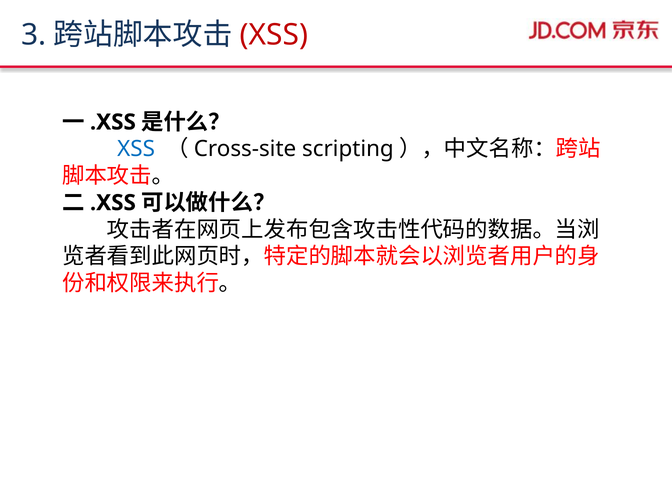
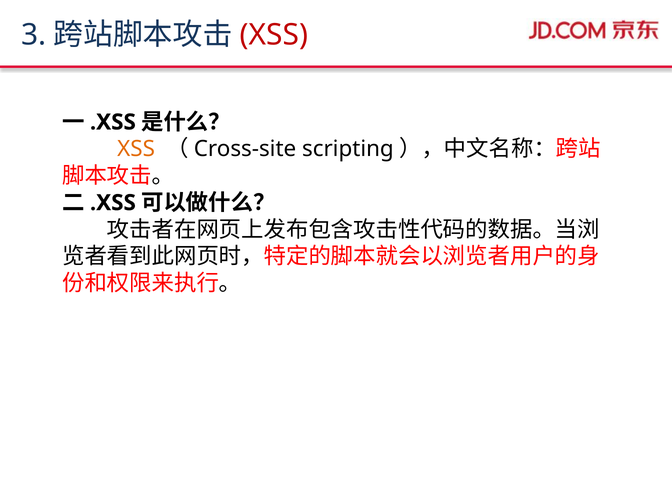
XSS at (136, 149) colour: blue -> orange
